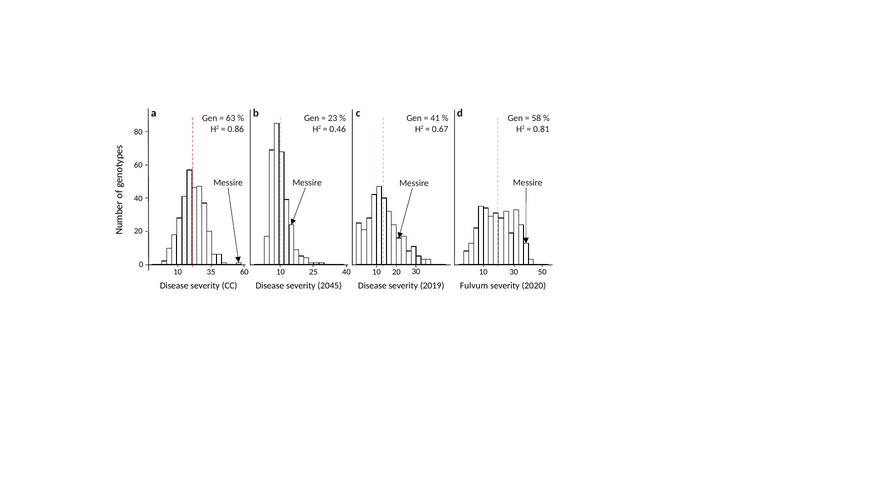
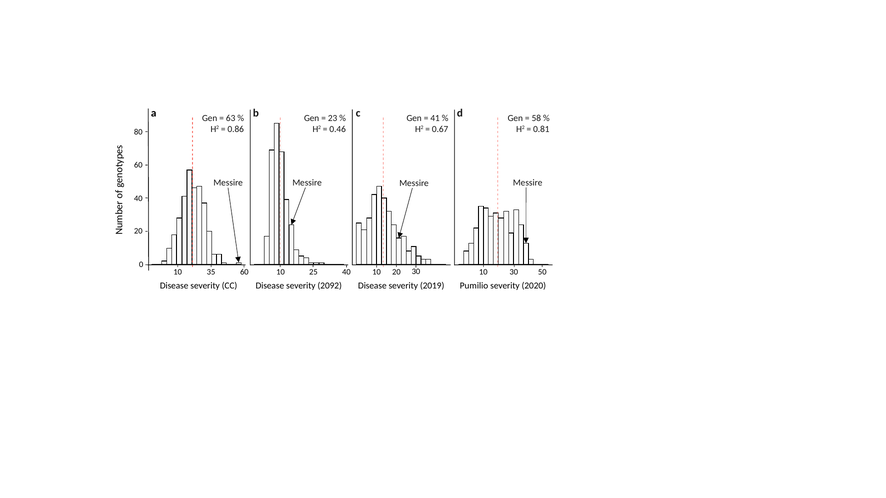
2045: 2045 -> 2092
Fulvum: Fulvum -> Pumilio
